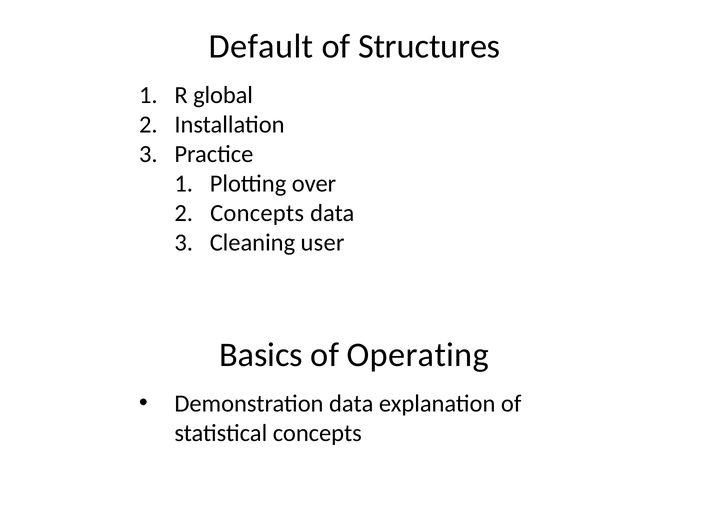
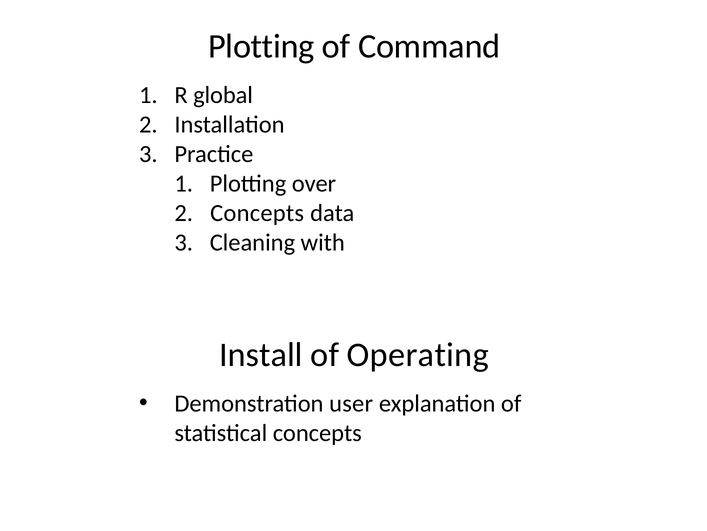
Default at (261, 46): Default -> Plotting
Structures: Structures -> Command
user: user -> with
Basics: Basics -> Install
Demonstration data: data -> user
